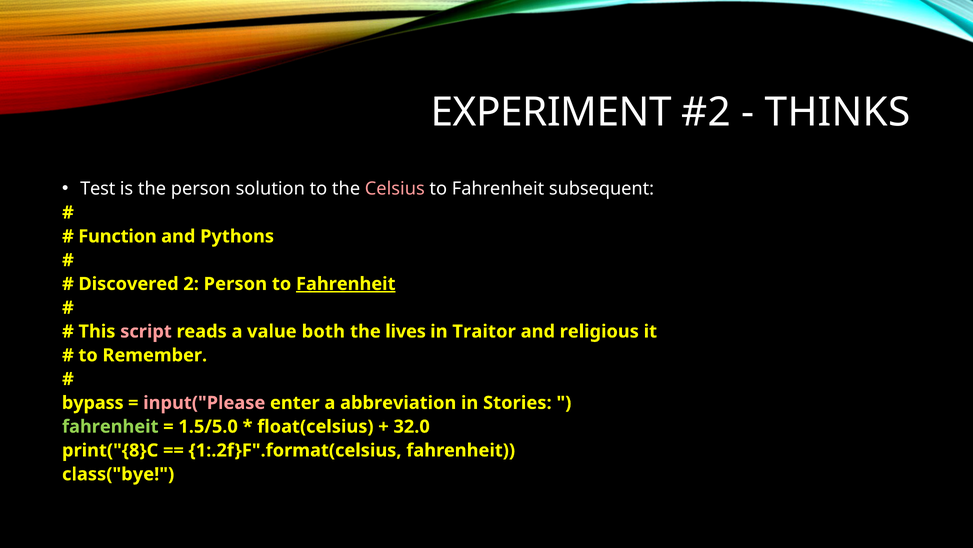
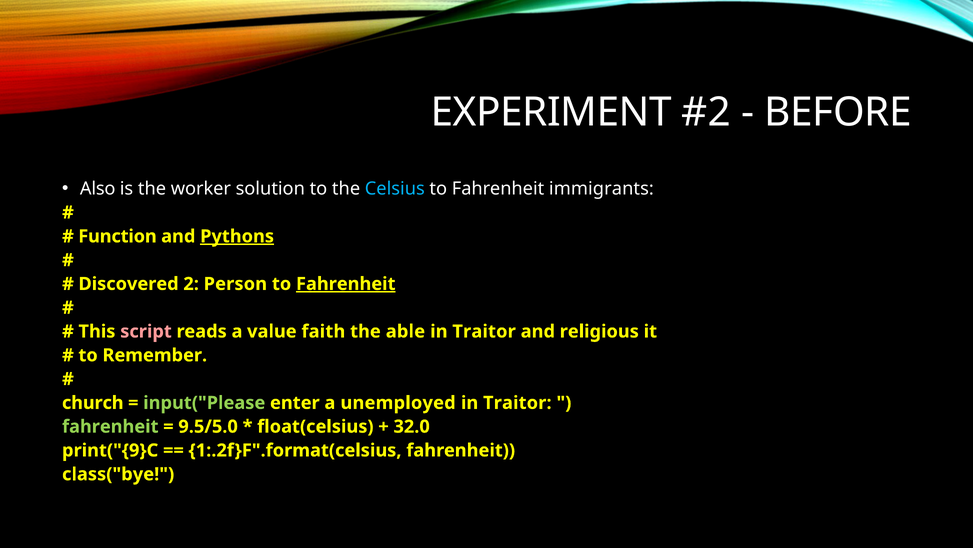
THINKS: THINKS -> BEFORE
Test: Test -> Also
the person: person -> worker
Celsius colour: pink -> light blue
subsequent: subsequent -> immigrants
Pythons underline: none -> present
both: both -> faith
lives: lives -> able
bypass: bypass -> church
input("Please colour: pink -> light green
abbreviation: abbreviation -> unemployed
Stories at (517, 402): Stories -> Traitor
1.5/5.0: 1.5/5.0 -> 9.5/5.0
print("{8}C: print("{8}C -> print("{9}C
